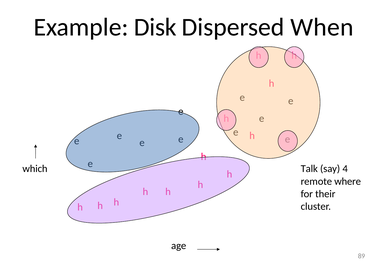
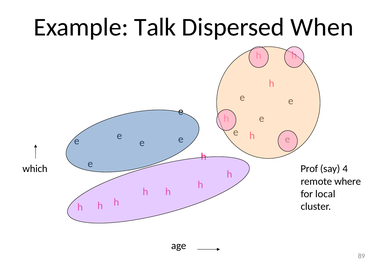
Disk: Disk -> Talk
Talk: Talk -> Prof
their: their -> local
